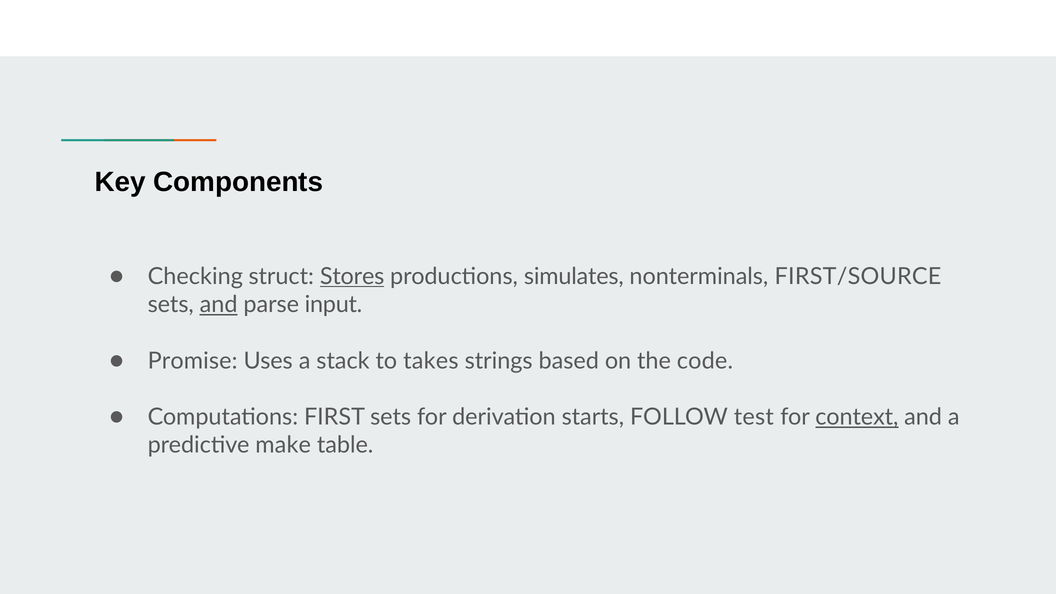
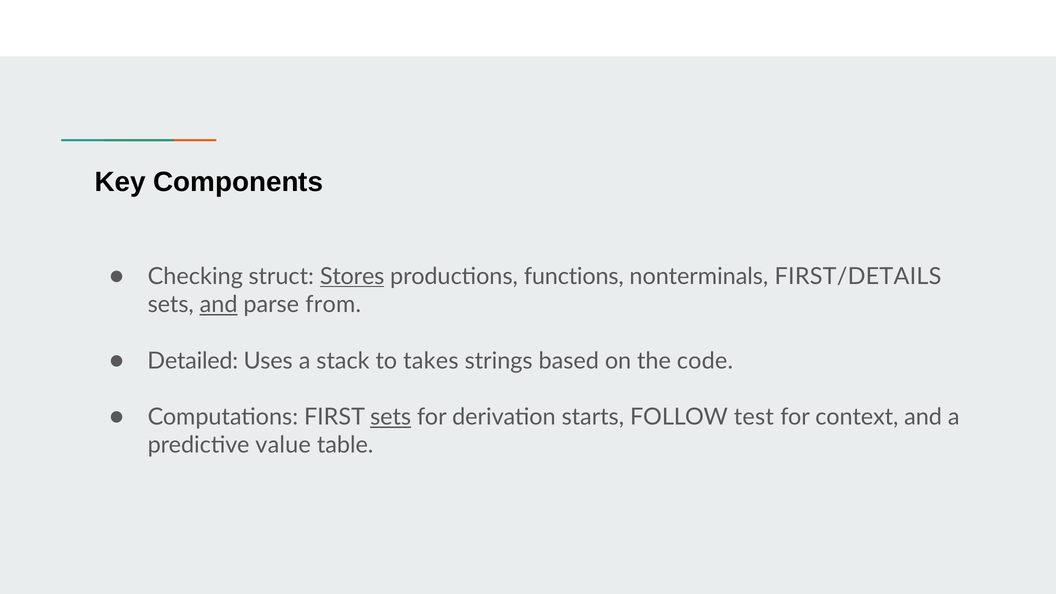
simulates: simulates -> functions
FIRST/SOURCE: FIRST/SOURCE -> FIRST/DETAILS
input: input -> from
Promise: Promise -> Detailed
sets at (391, 417) underline: none -> present
context underline: present -> none
make: make -> value
